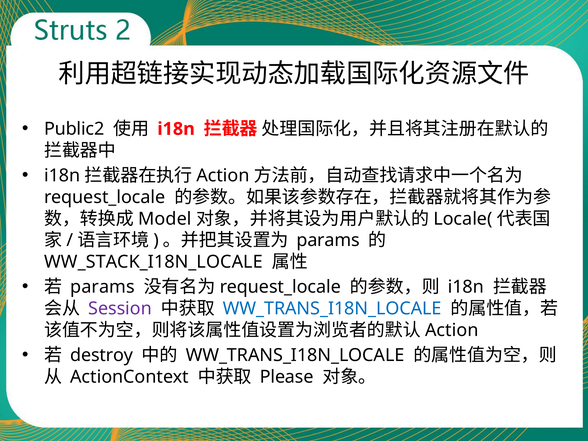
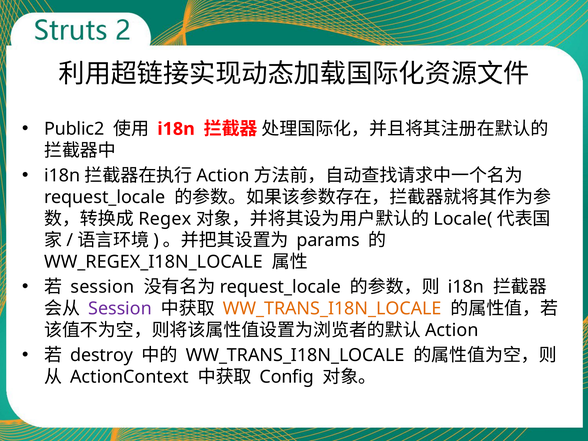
Model: Model -> Regex
WW_STACK_I18N_LOCALE: WW_STACK_I18N_LOCALE -> WW_REGEX_I18N_LOCALE
params at (102, 287): params -> session
WW_TRANS_I18N_LOCALE at (332, 309) colour: blue -> orange
Please: Please -> Config
